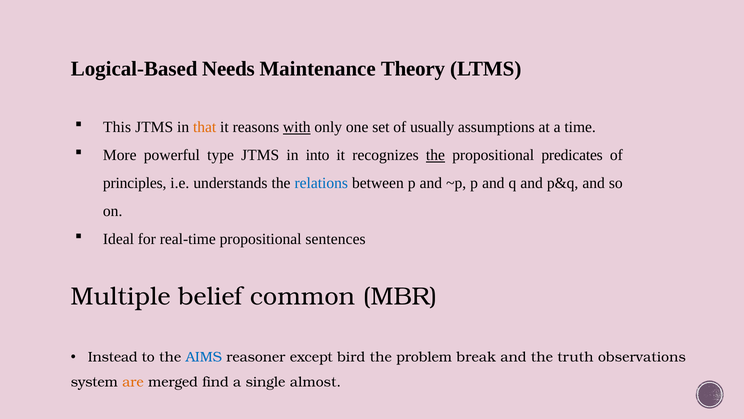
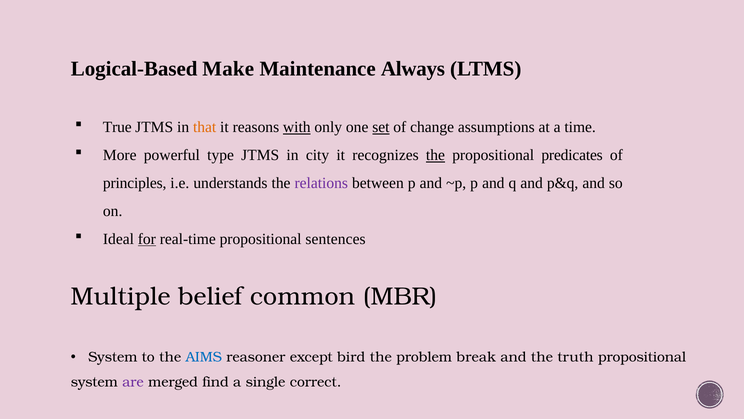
Needs: Needs -> Make
Theory: Theory -> Always
This: This -> True
set underline: none -> present
usually: usually -> change
into: into -> city
relations colour: blue -> purple
for underline: none -> present
Instead at (113, 357): Instead -> System
truth observations: observations -> propositional
are colour: orange -> purple
almost: almost -> correct
